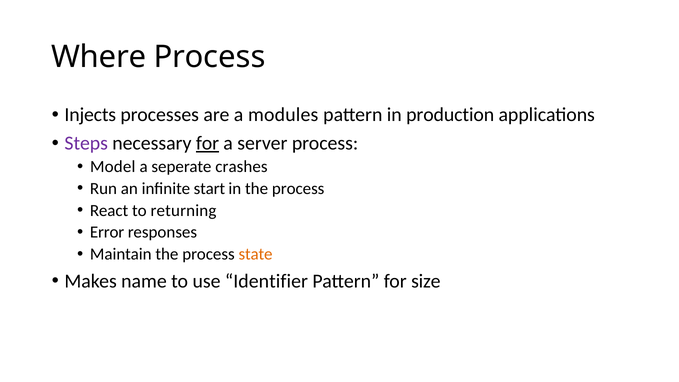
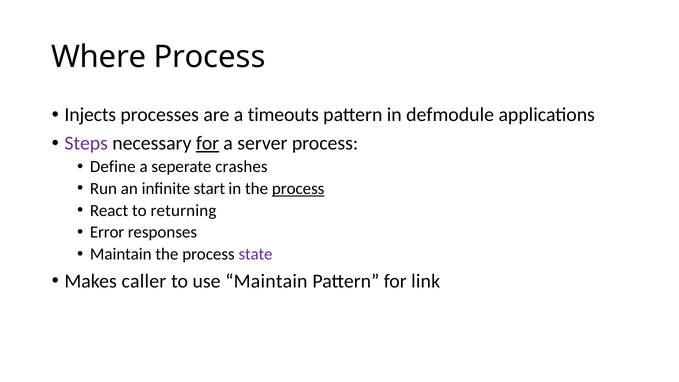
modules: modules -> timeouts
production: production -> defmodule
Model: Model -> Define
process at (298, 189) underline: none -> present
state colour: orange -> purple
name: name -> caller
use Identifier: Identifier -> Maintain
size: size -> link
